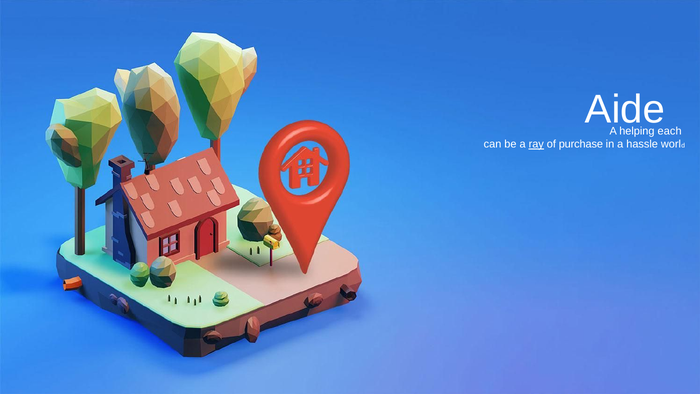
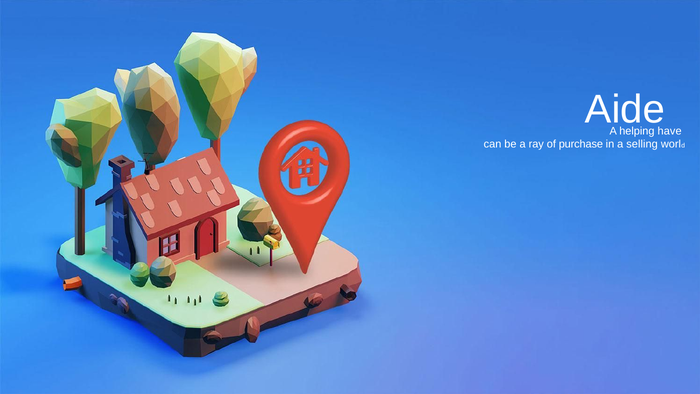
each: each -> have
ray underline: present -> none
hassle: hassle -> selling
